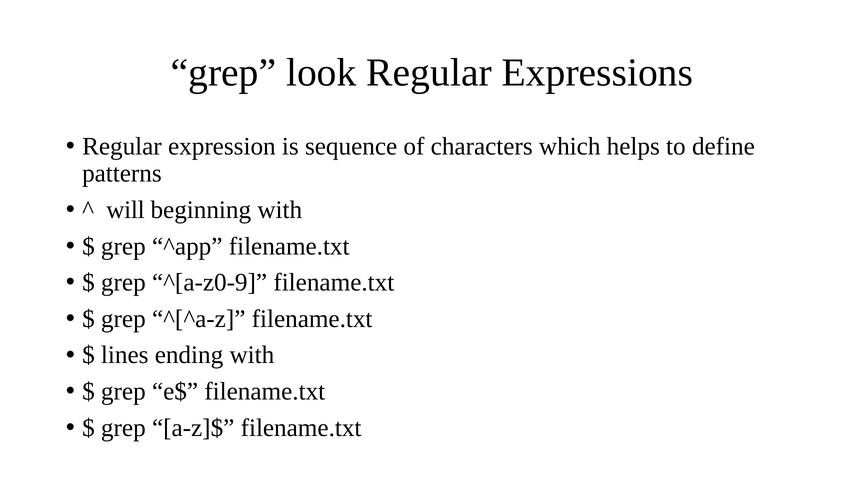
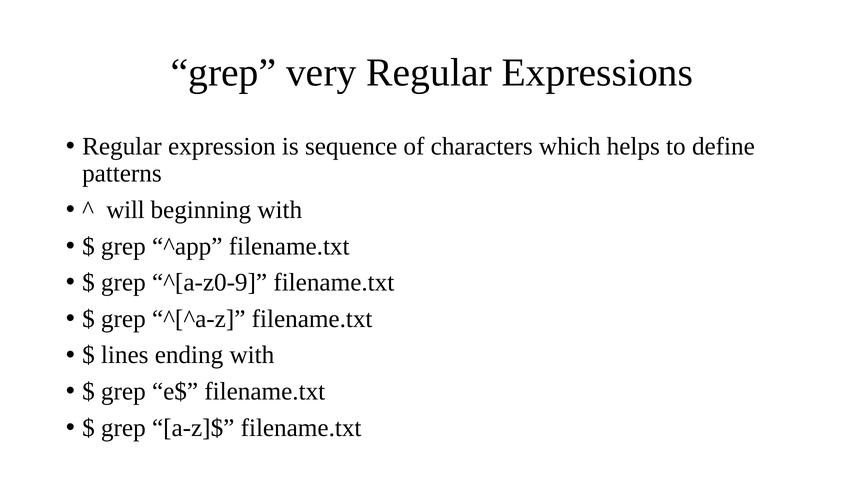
look: look -> very
